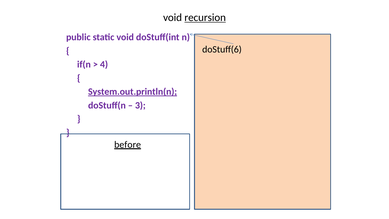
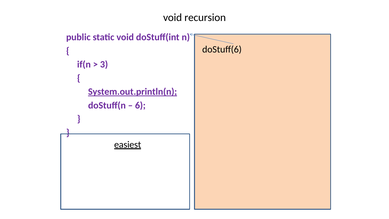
recursion underline: present -> none
4: 4 -> 3
3: 3 -> 6
before: before -> easiest
